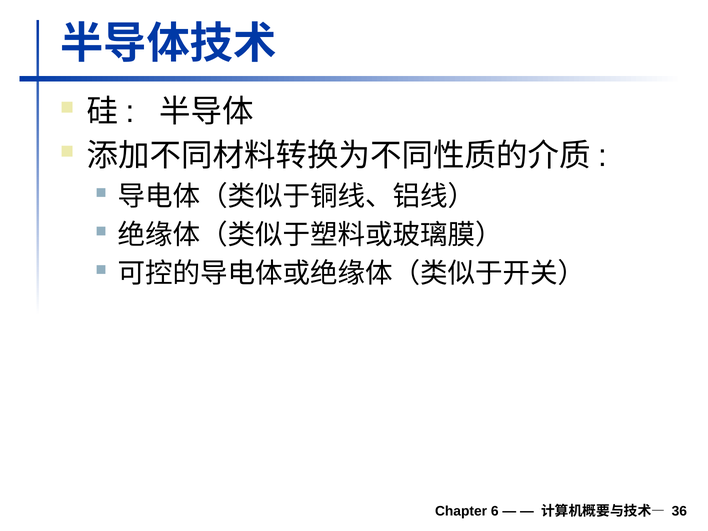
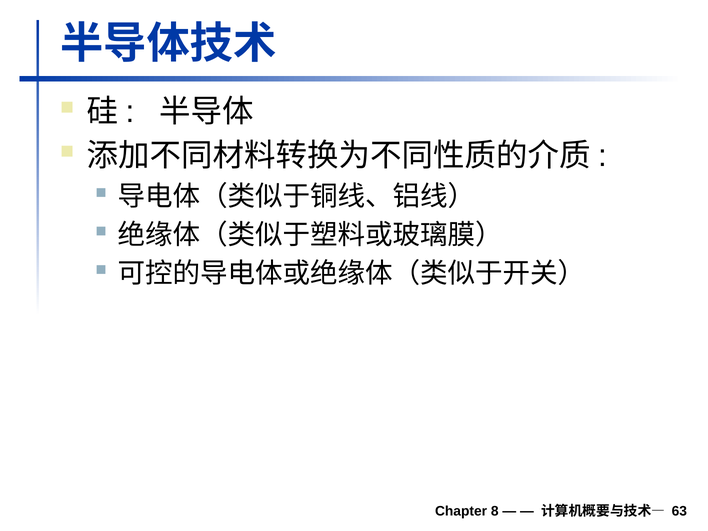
6: 6 -> 8
36: 36 -> 63
